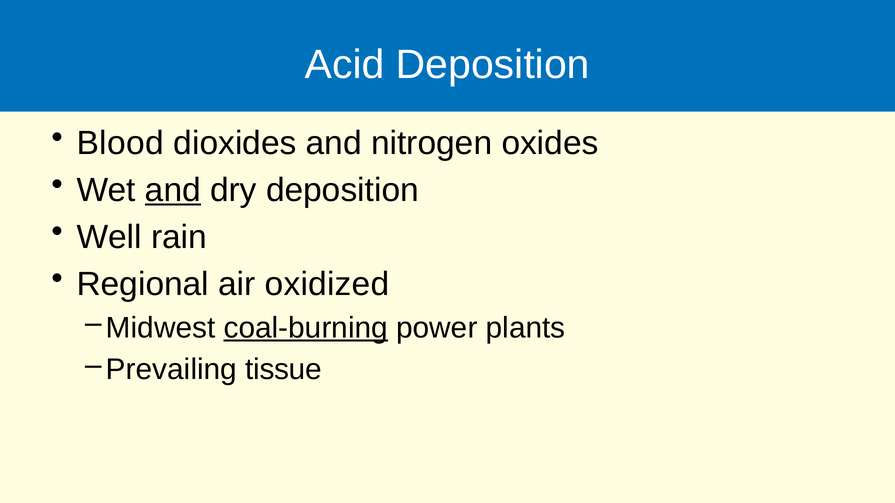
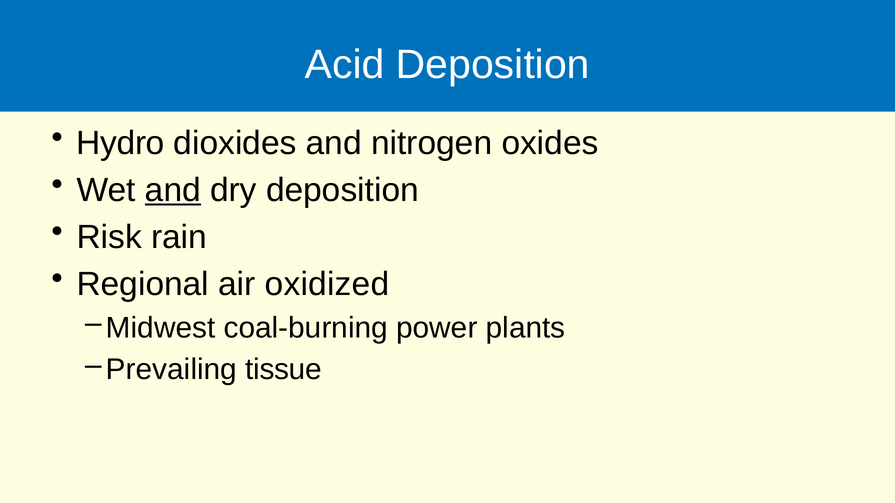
Blood: Blood -> Hydro
Well: Well -> Risk
coal-burning underline: present -> none
